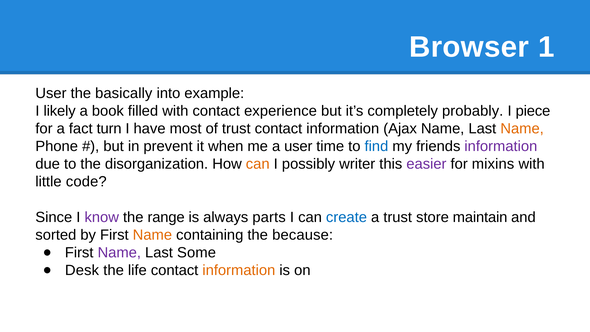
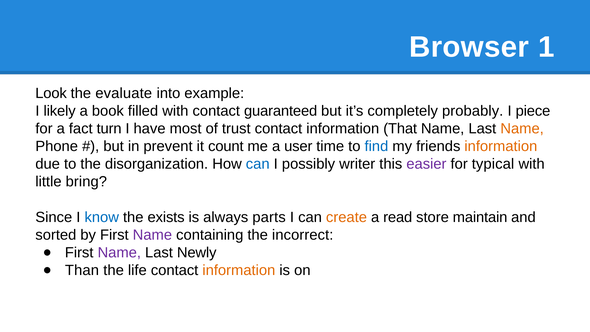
User at (51, 93): User -> Look
basically: basically -> evaluate
experience: experience -> guaranteed
Ajax: Ajax -> That
when: when -> count
information at (501, 146) colour: purple -> orange
can at (258, 164) colour: orange -> blue
mixins: mixins -> typical
code: code -> bring
know colour: purple -> blue
range: range -> exists
create colour: blue -> orange
a trust: trust -> read
Name at (152, 235) colour: orange -> purple
because: because -> incorrect
Some: Some -> Newly
Desk: Desk -> Than
